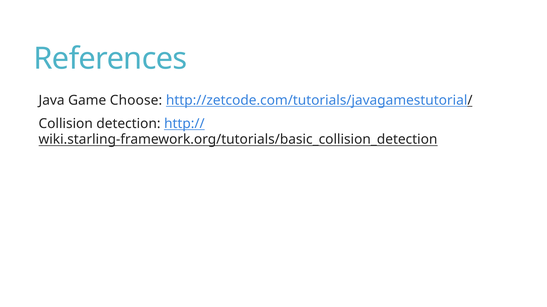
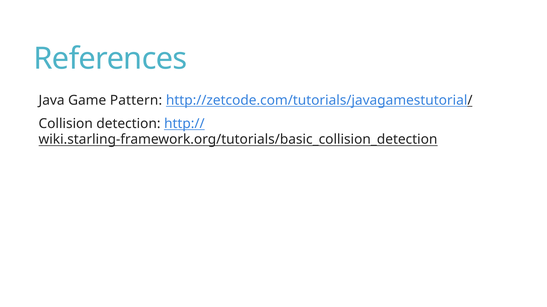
Choose: Choose -> Pattern
